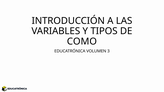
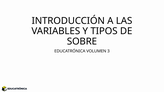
COMO: COMO -> SOBRE
